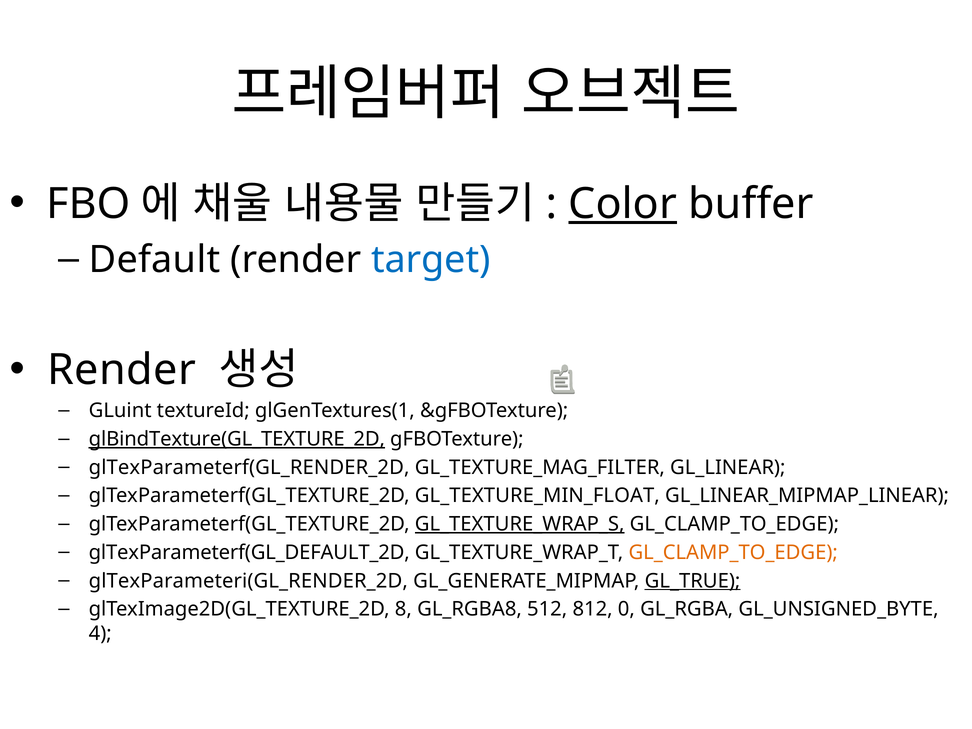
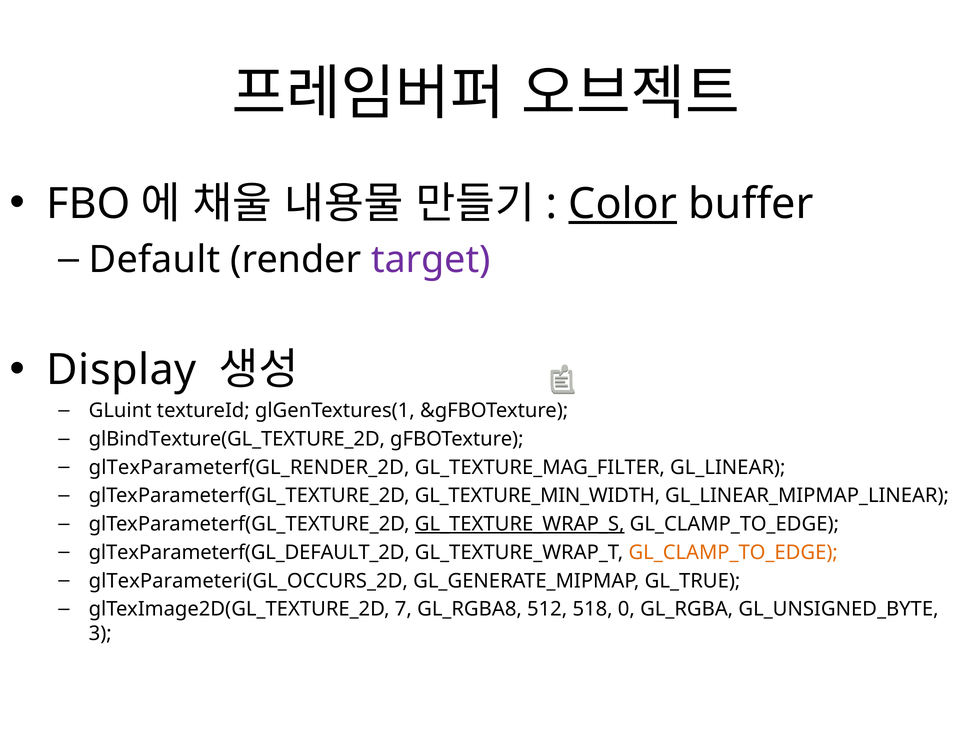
target colour: blue -> purple
Render at (121, 370): Render -> Display
glBindTexture(GL_TEXTURE_2D underline: present -> none
GL_TEXTURE_MIN_FLOAT: GL_TEXTURE_MIN_FLOAT -> GL_TEXTURE_MIN_WIDTH
glTexParameteri(GL_RENDER_2D: glTexParameteri(GL_RENDER_2D -> glTexParameteri(GL_OCCURS_2D
GL_TRUE underline: present -> none
8: 8 -> 7
812: 812 -> 518
4: 4 -> 3
